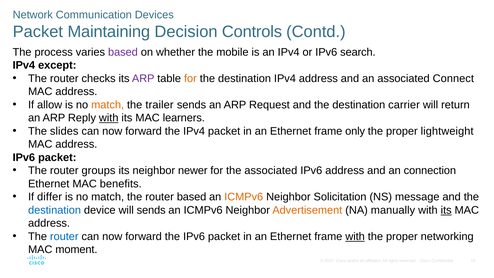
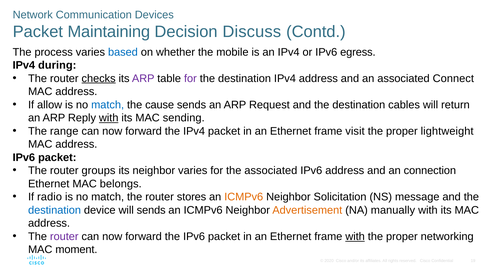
Controls: Controls -> Discuss
based at (123, 52) colour: purple -> blue
search: search -> egress
except: except -> during
checks underline: none -> present
for at (190, 78) colour: orange -> purple
match at (108, 105) colour: orange -> blue
trailer: trailer -> cause
carrier: carrier -> cables
learners: learners -> sending
slides: slides -> range
only: only -> visit
neighbor newer: newer -> varies
benefits: benefits -> belongs
differ: differ -> radio
router based: based -> stores
its at (446, 210) underline: present -> none
router at (64, 236) colour: blue -> purple
